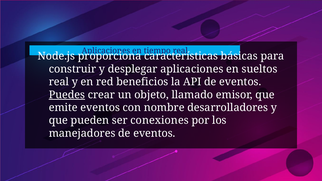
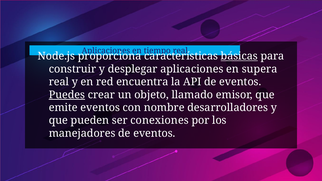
básicas underline: none -> present
sueltos: sueltos -> supera
beneficios: beneficios -> encuentra
